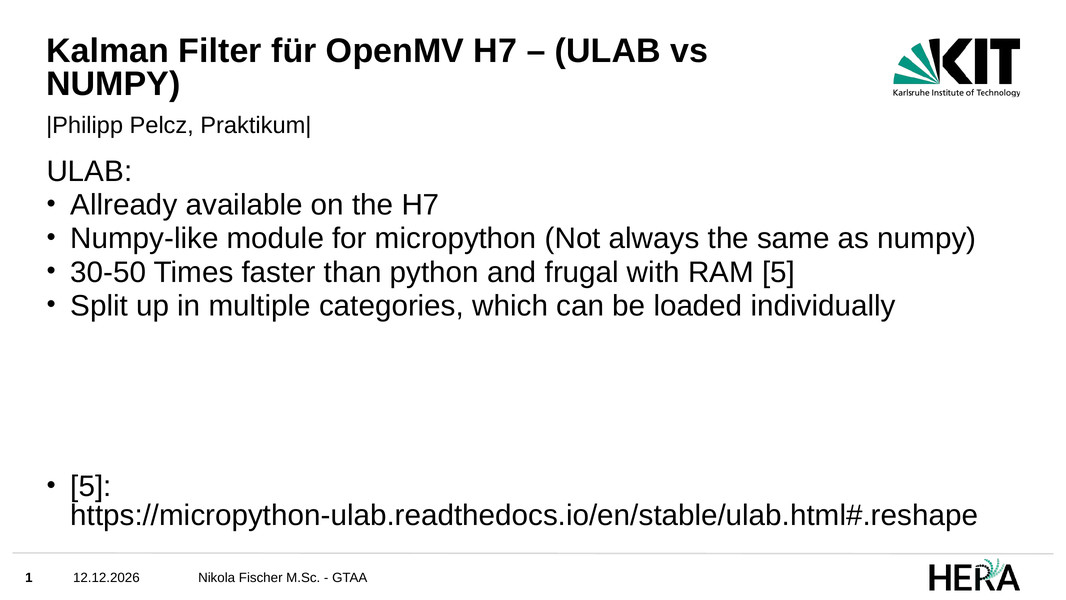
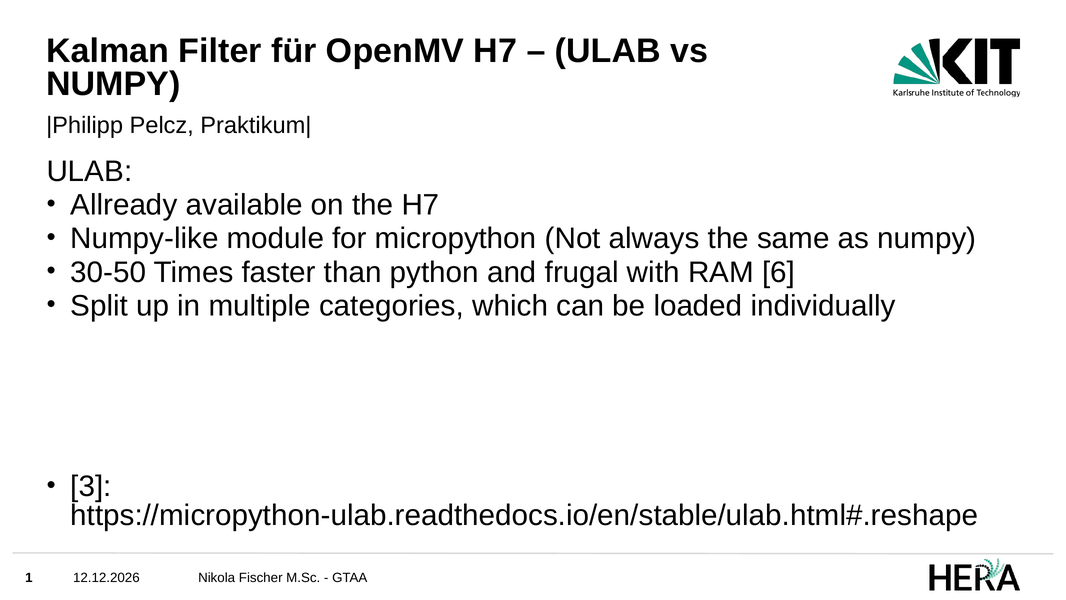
RAM 5: 5 -> 6
5 at (91, 486): 5 -> 3
